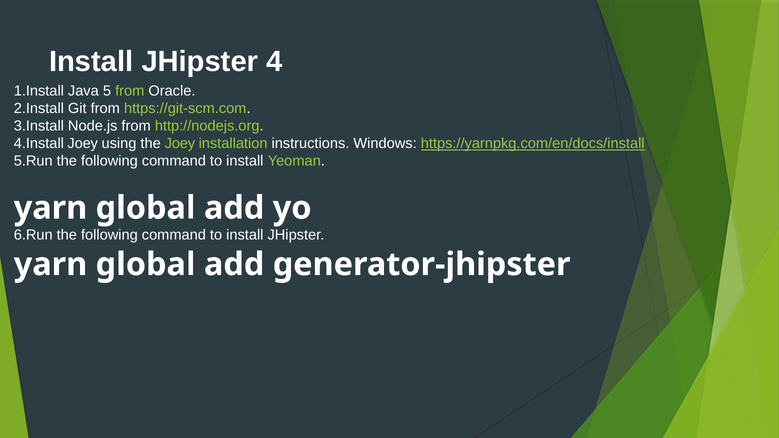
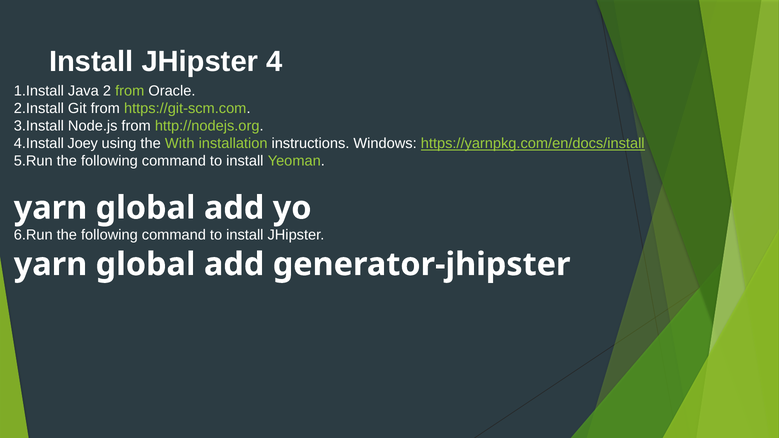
5: 5 -> 2
the Joey: Joey -> With
